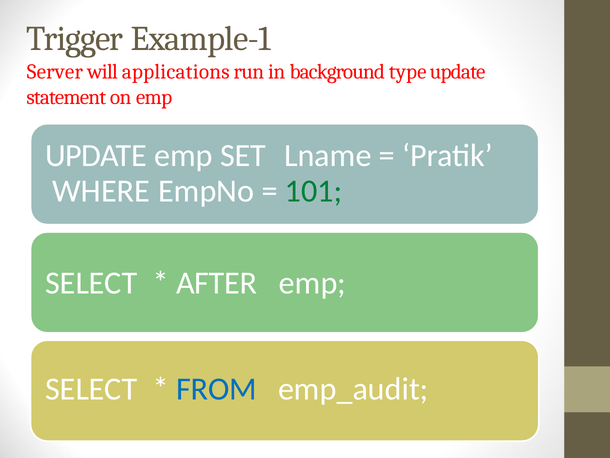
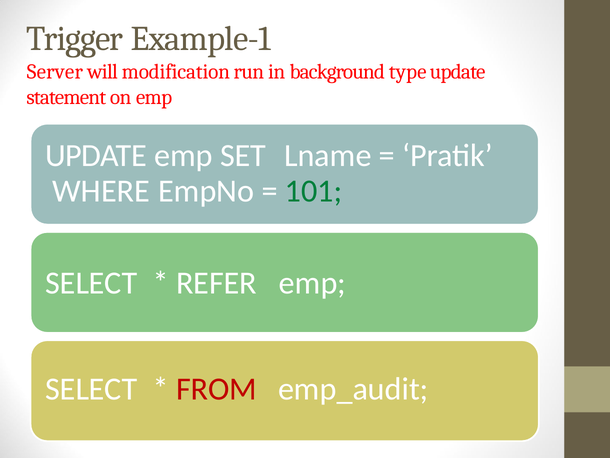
applications: applications -> modification
AFTER: AFTER -> REFER
FROM colour: blue -> red
